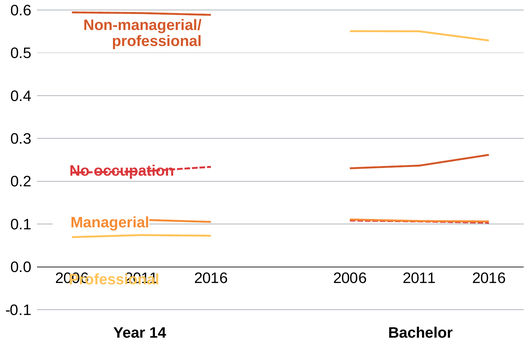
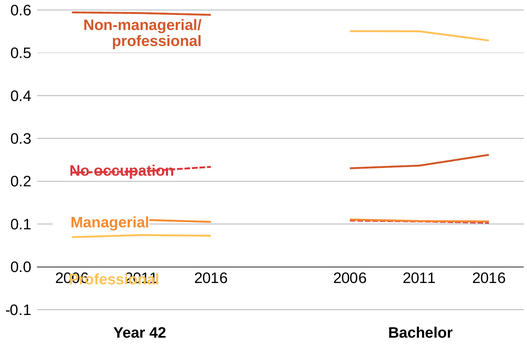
14: 14 -> 42
